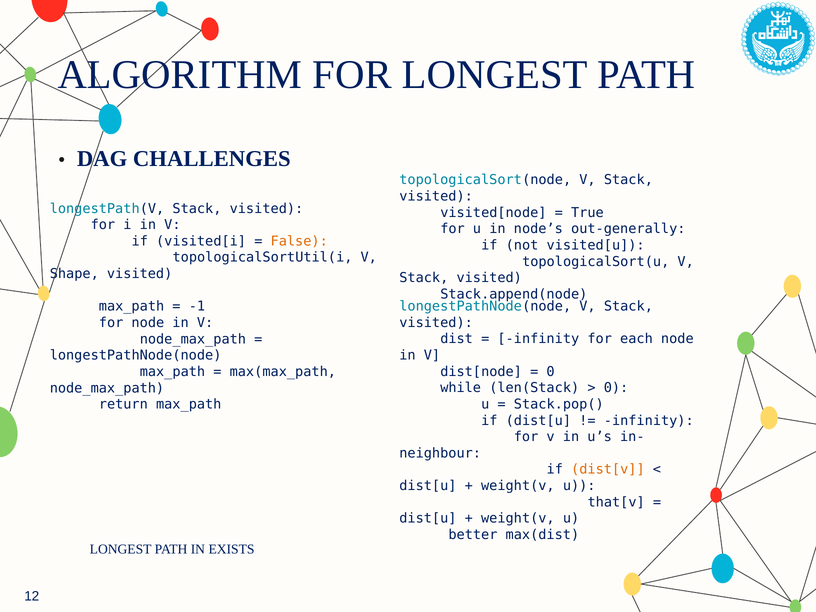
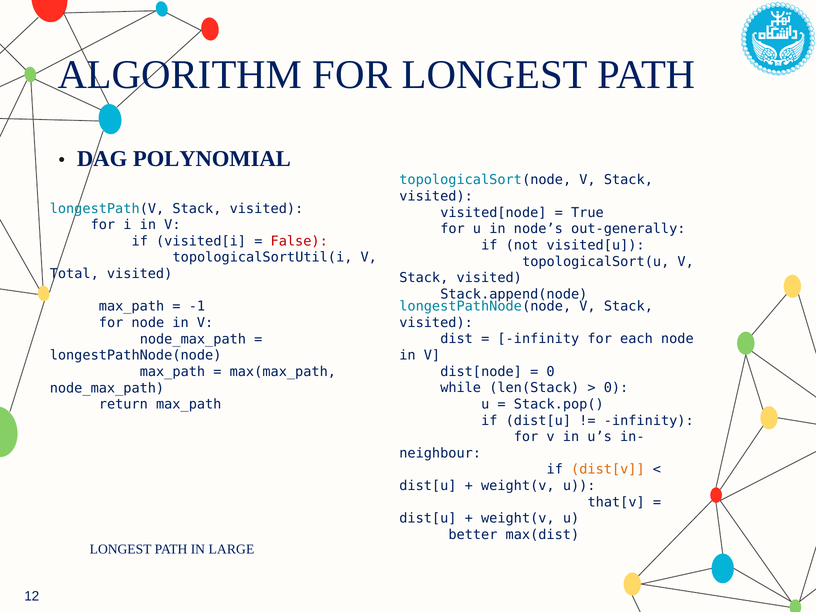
CHALLENGES: CHALLENGES -> POLYNOMIAL
False colour: orange -> red
Shape: Shape -> Total
EXISTS: EXISTS -> LARGE
